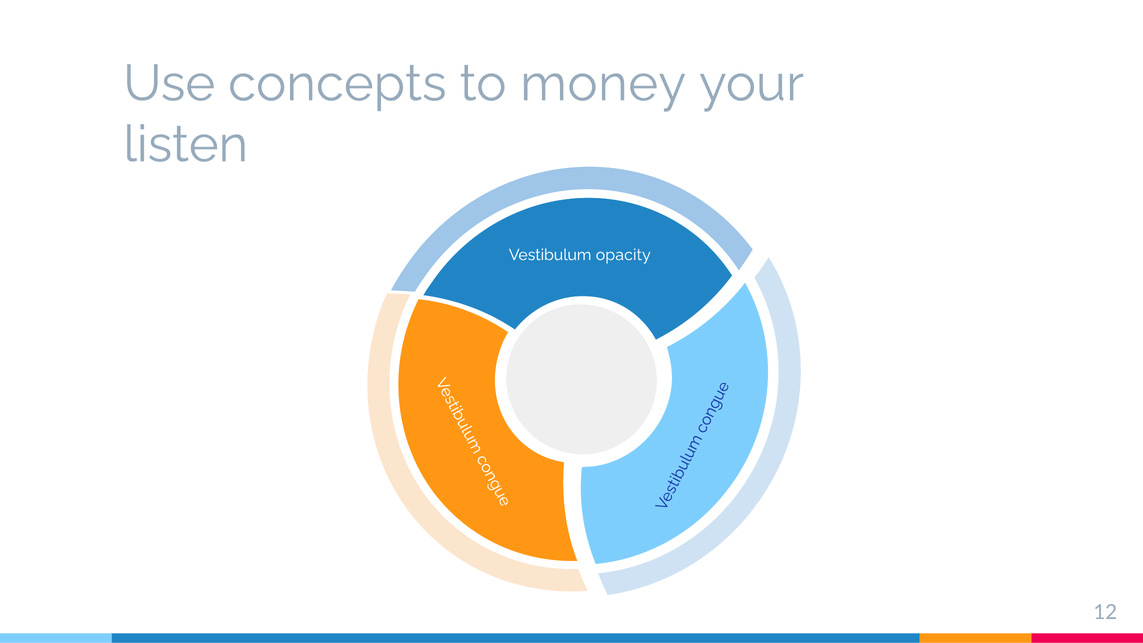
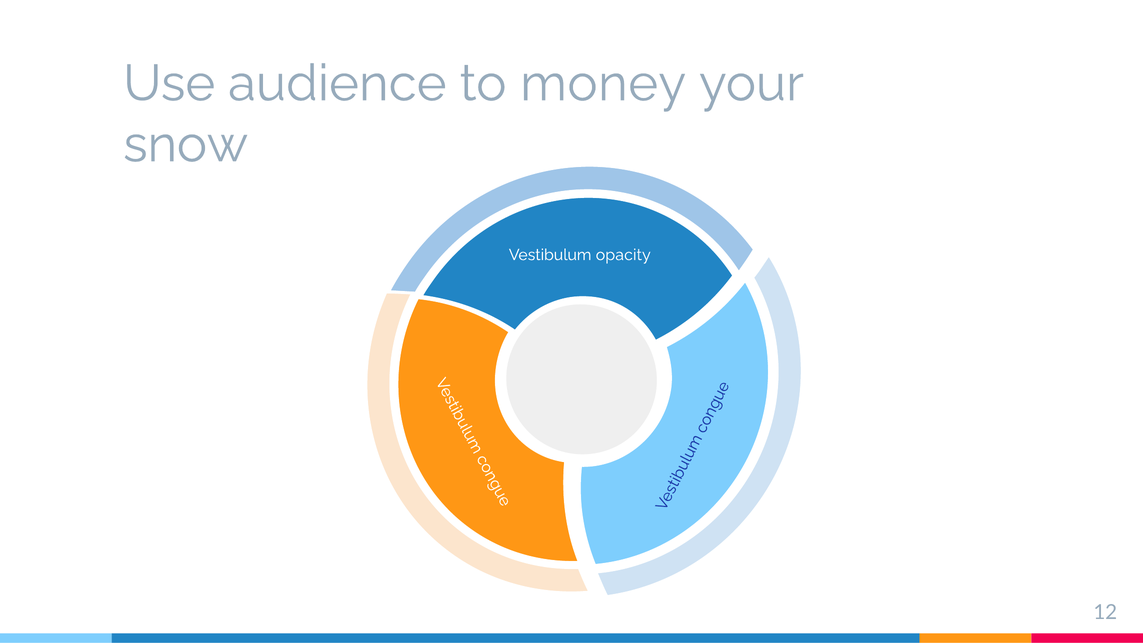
concepts: concepts -> audience
listen: listen -> snow
